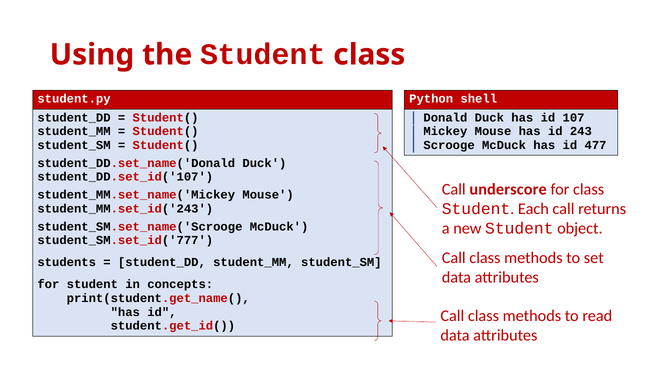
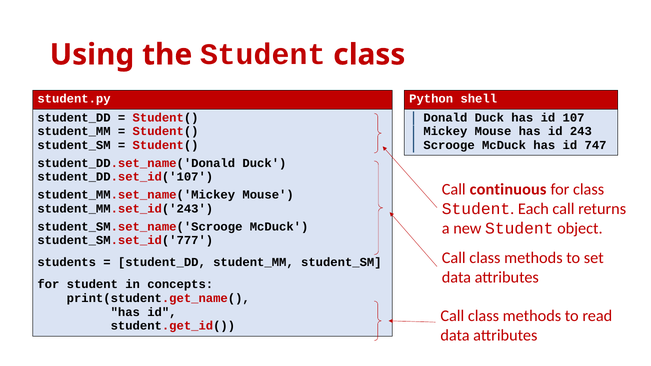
477: 477 -> 747
underscore: underscore -> continuous
